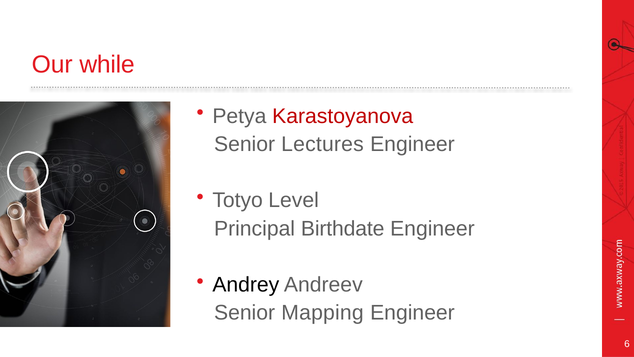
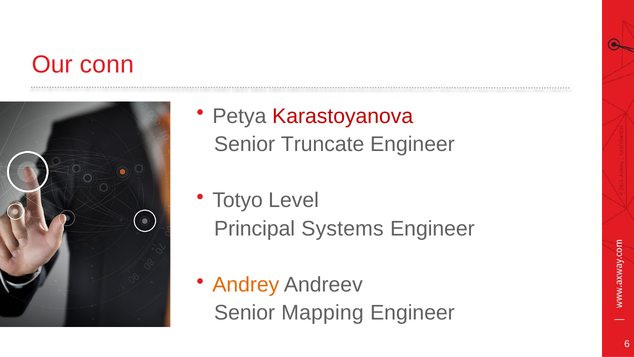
while: while -> conn
Lectures: Lectures -> Truncate
Birthdate: Birthdate -> Systems
Andrey colour: black -> orange
